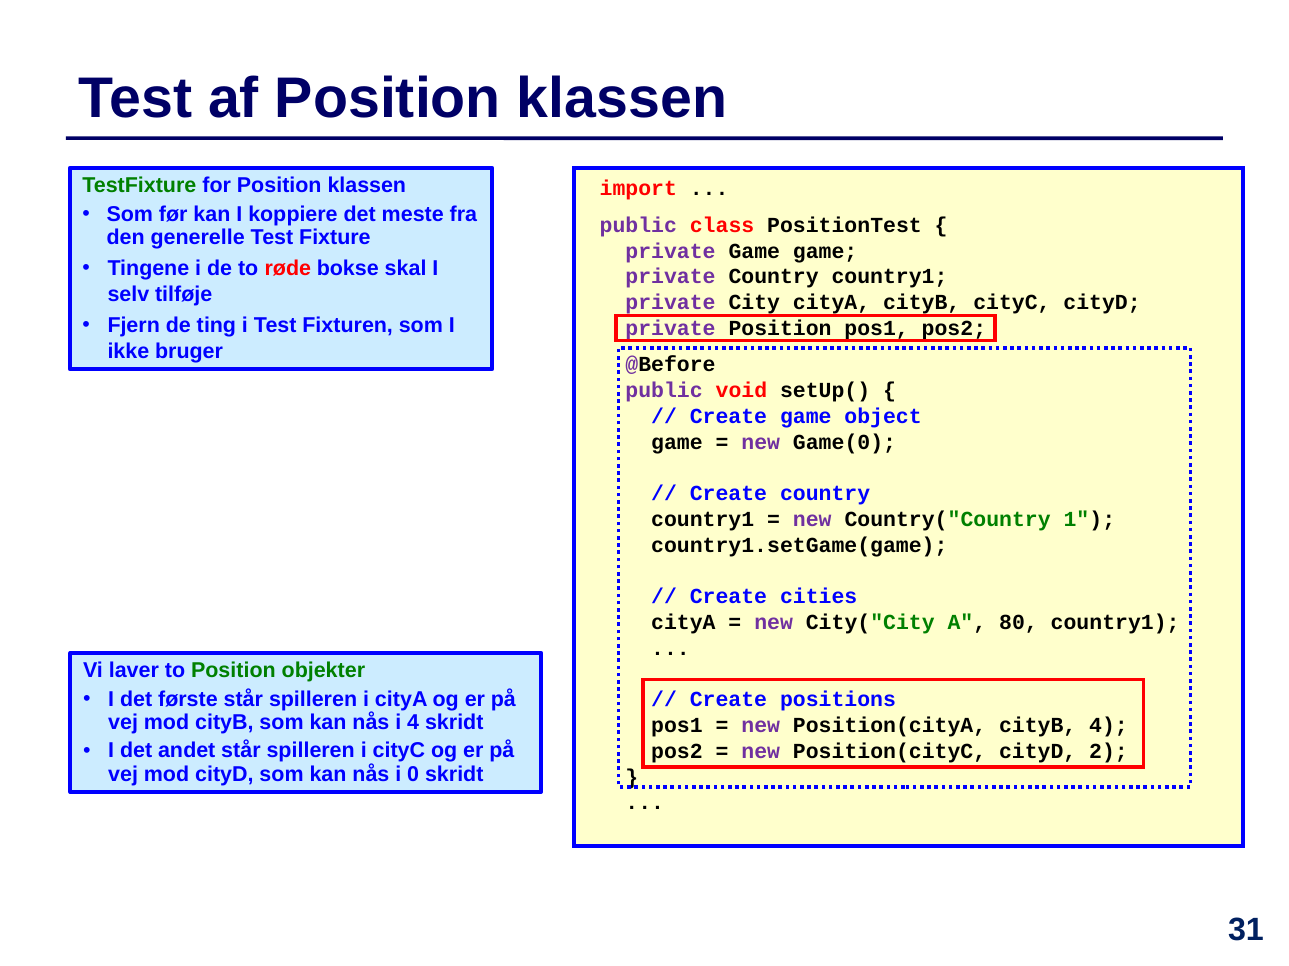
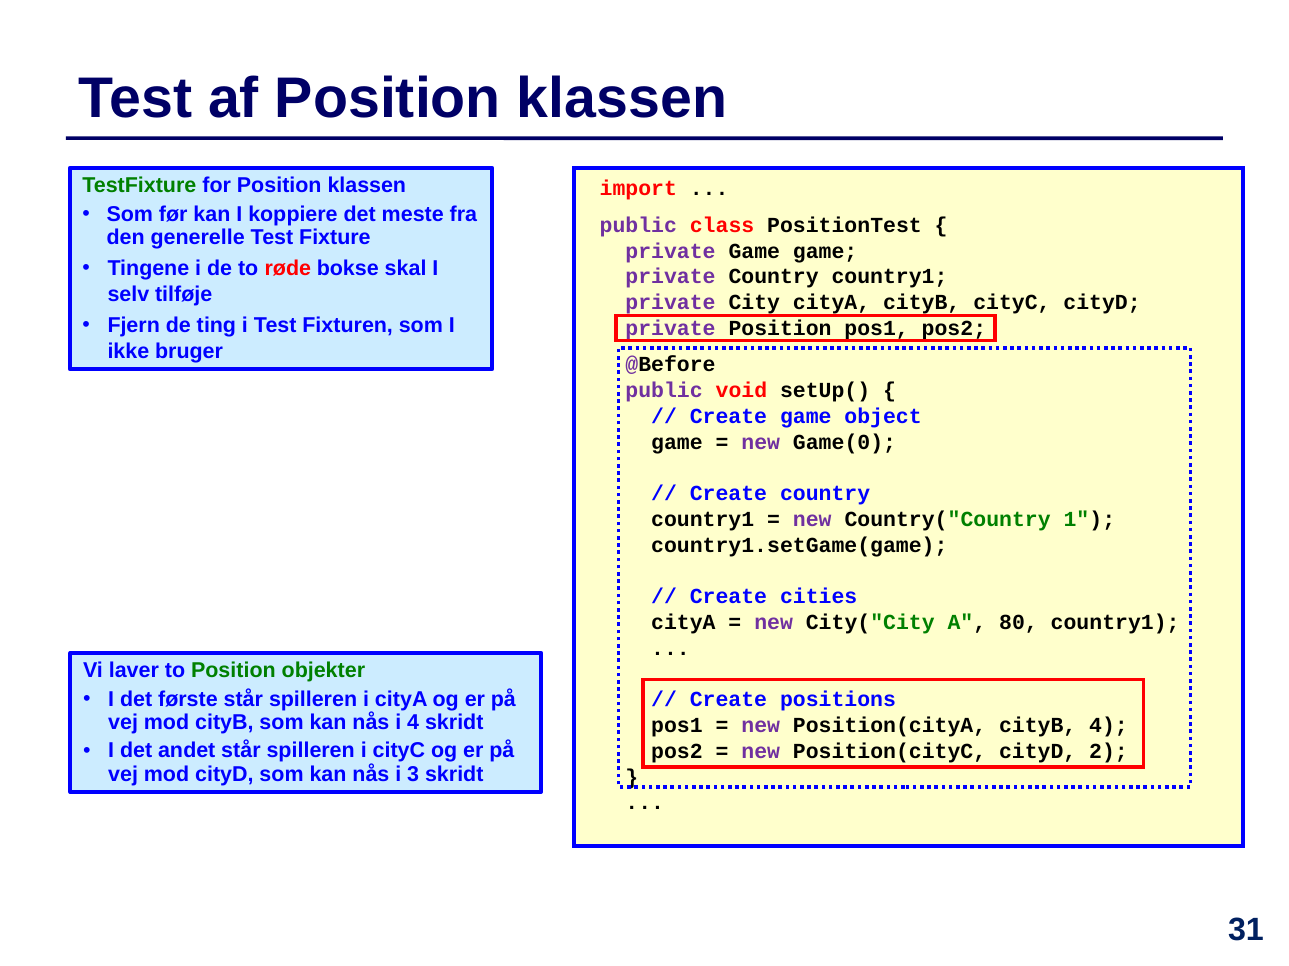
0: 0 -> 3
